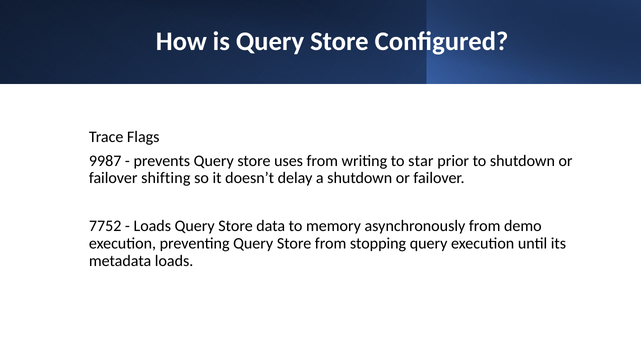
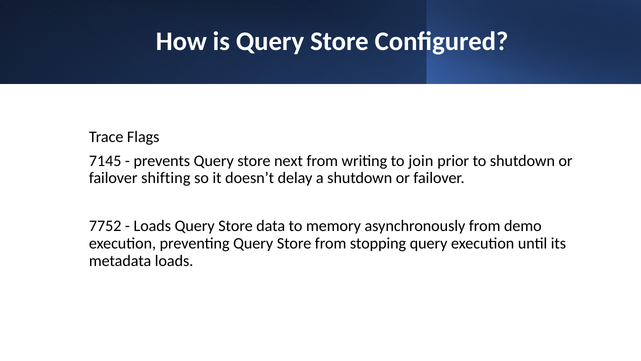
9987: 9987 -> 7145
uses: uses -> next
star: star -> join
